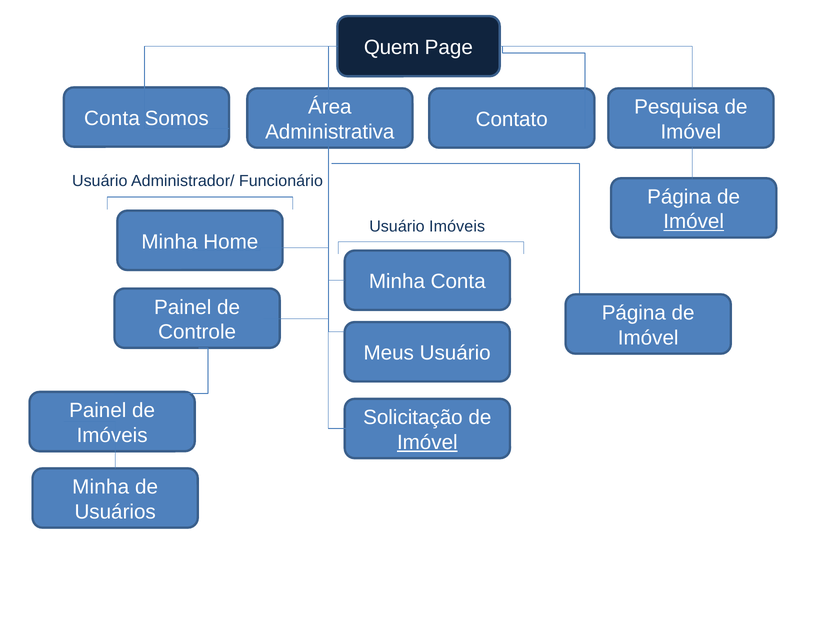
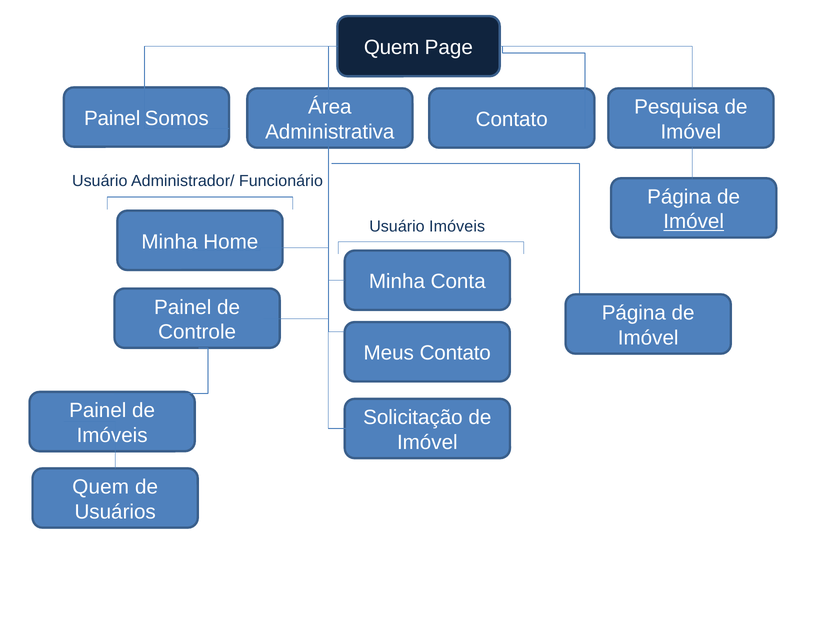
Conta at (112, 119): Conta -> Painel
Meus Usuário: Usuário -> Contato
Imóvel at (427, 443) underline: present -> none
Minha at (101, 488): Minha -> Quem
